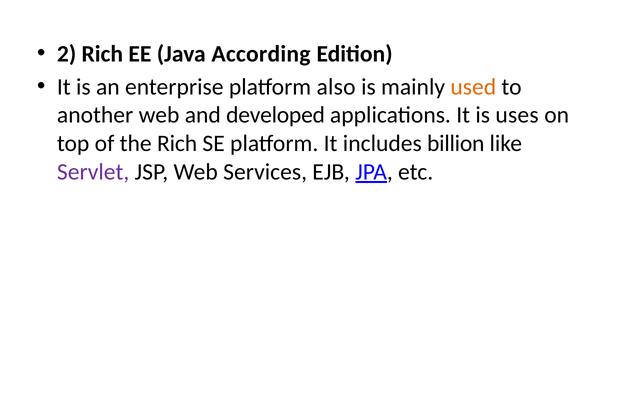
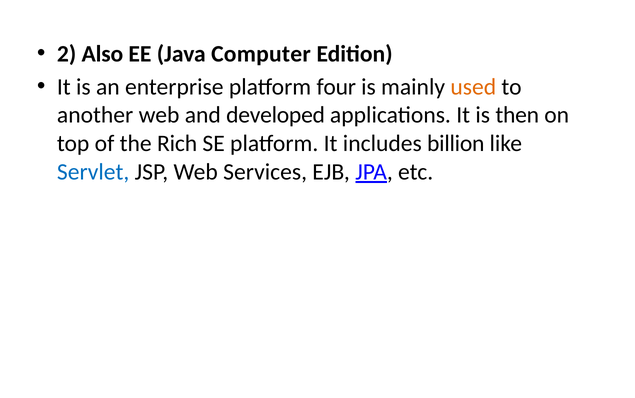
2 Rich: Rich -> Also
According: According -> Computer
also: also -> four
uses: uses -> then
Servlet colour: purple -> blue
